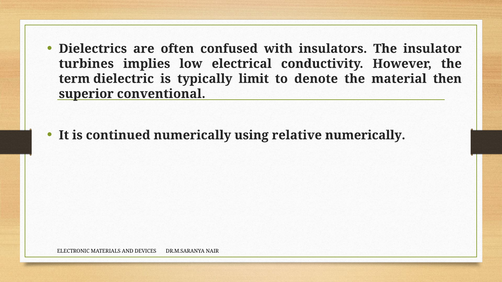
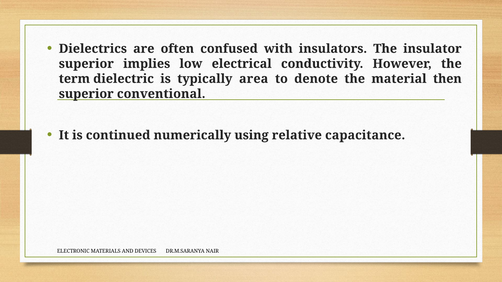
turbines at (86, 64): turbines -> superior
limit: limit -> area
relative numerically: numerically -> capacitance
